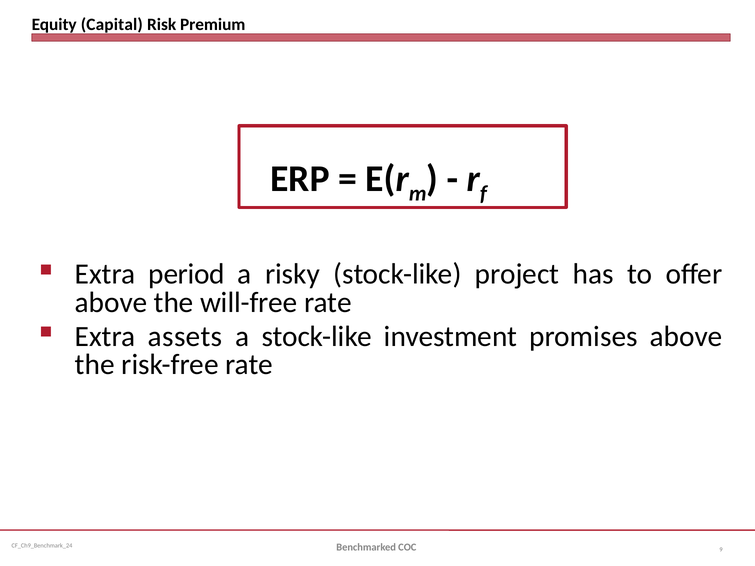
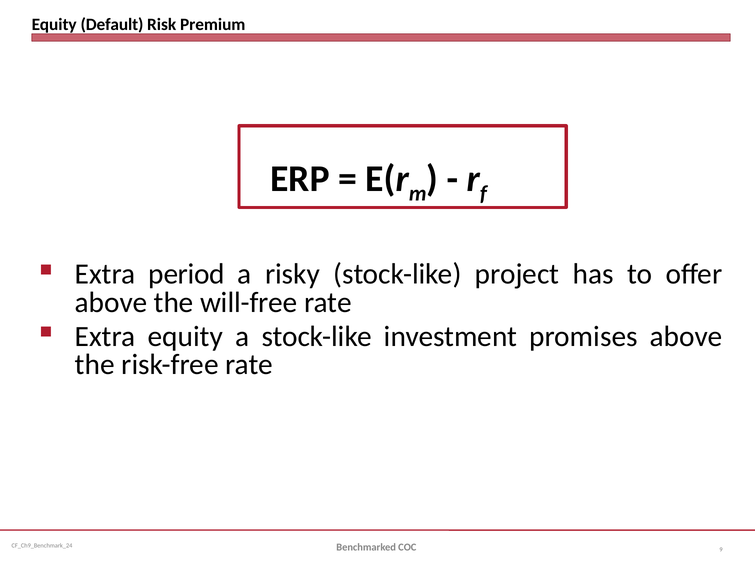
Capital: Capital -> Default
Extra assets: assets -> equity
